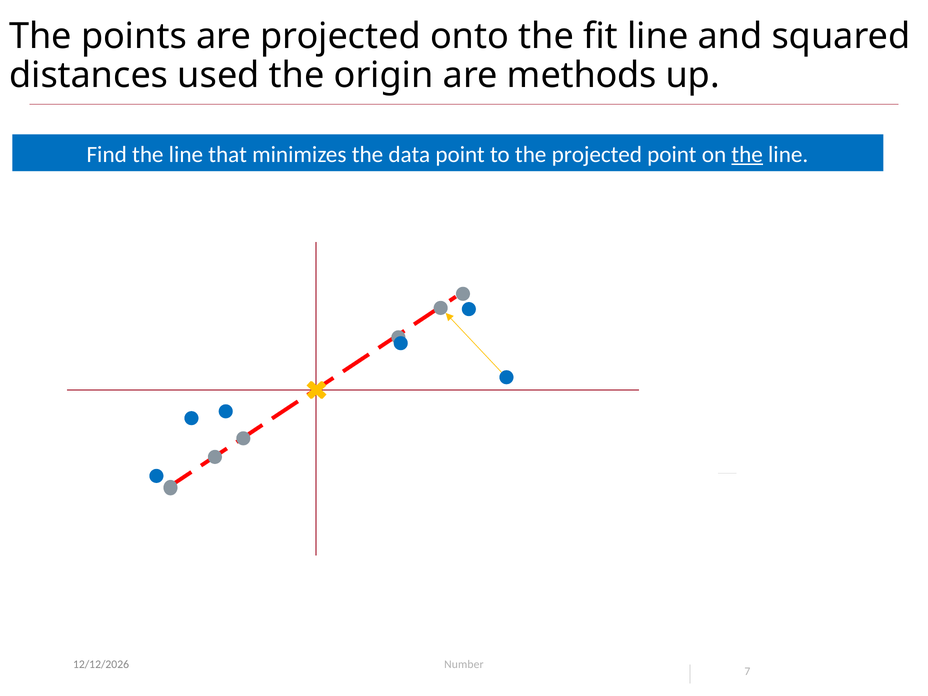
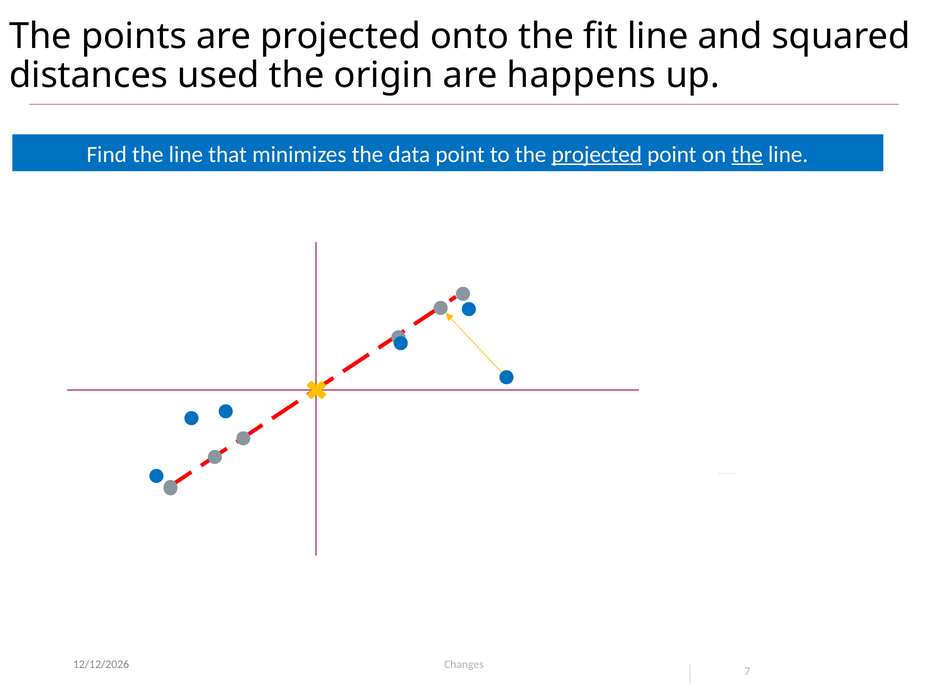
methods: methods -> happens
projected at (597, 154) underline: none -> present
Number: Number -> Changes
